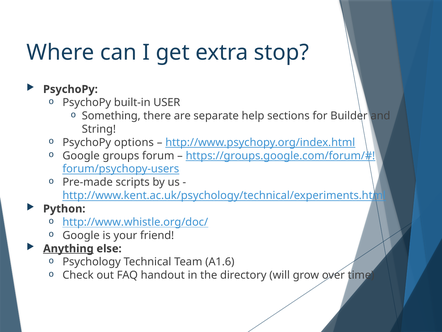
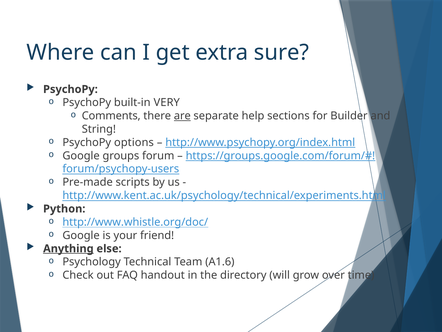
stop: stop -> sure
USER: USER -> VERY
Something: Something -> Comments
are underline: none -> present
